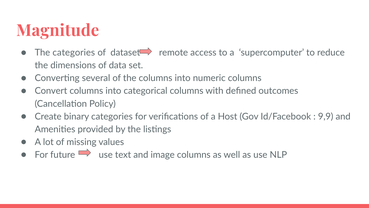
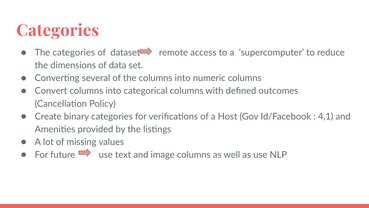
Magnitude at (58, 30): Magnitude -> Categories
9,9: 9,9 -> 4,1
